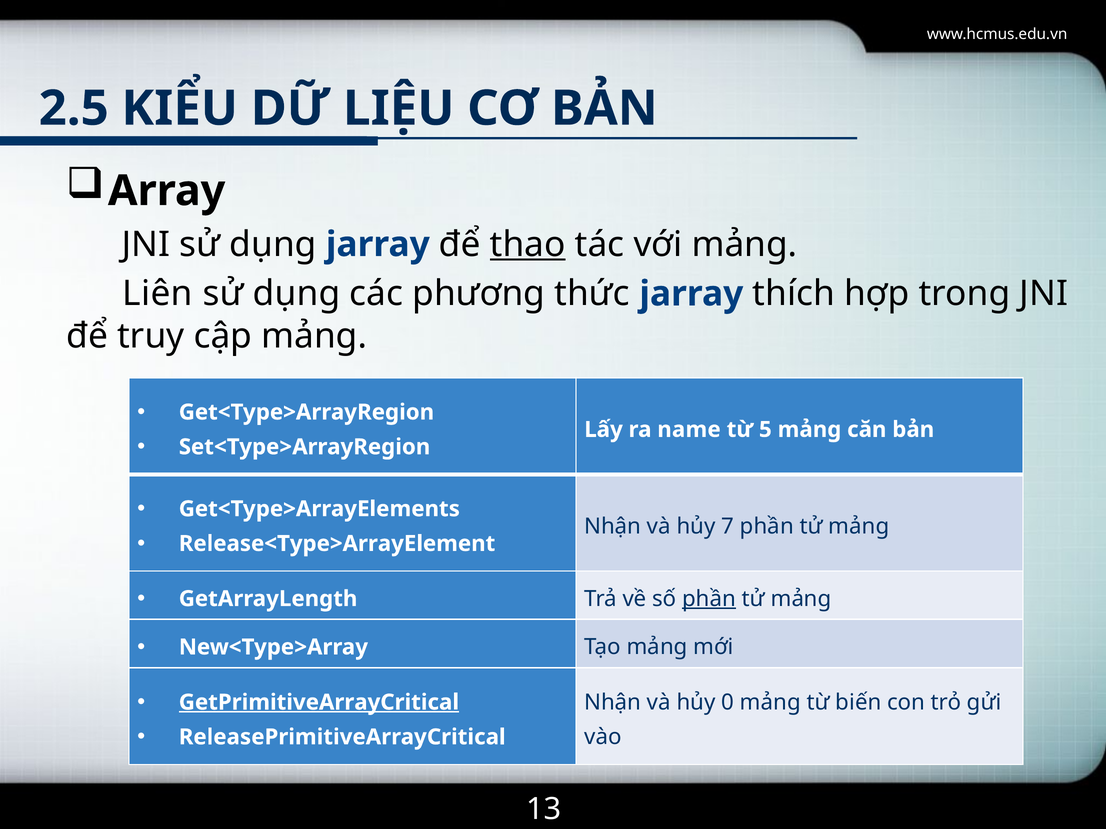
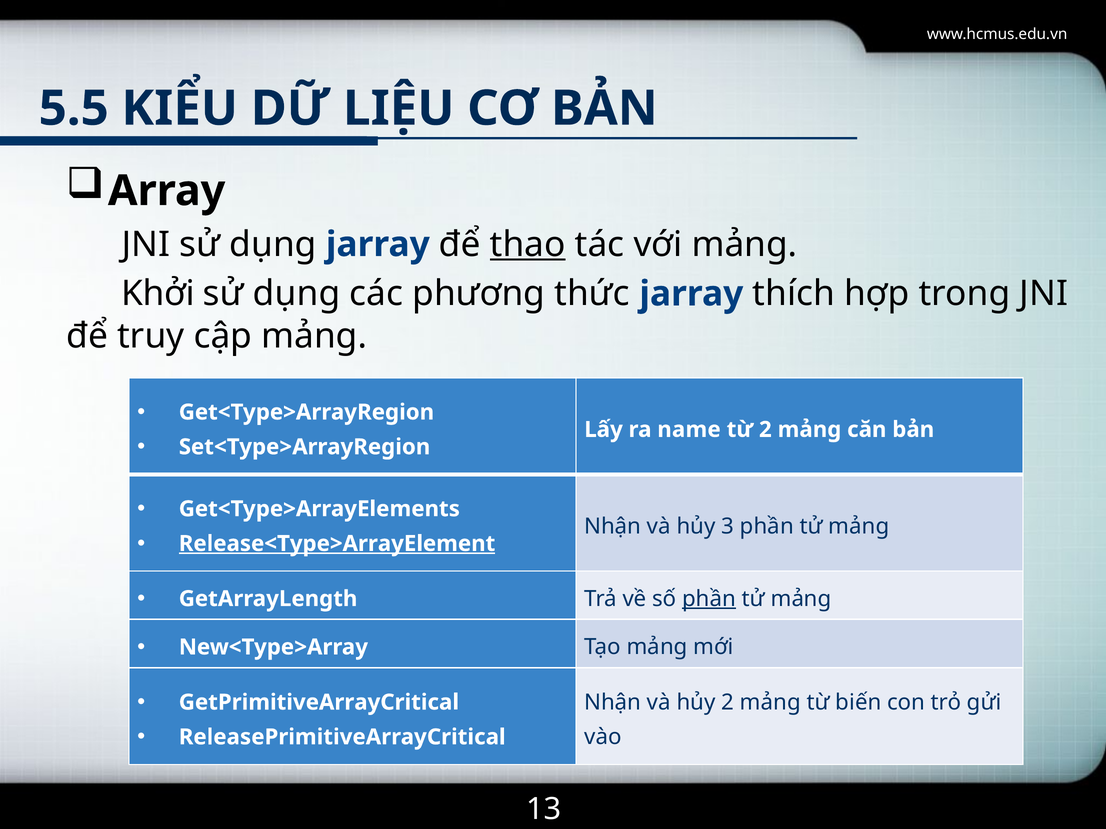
2.5: 2.5 -> 5.5
Liên: Liên -> Khởi
từ 5: 5 -> 2
7: 7 -> 3
Release<Type>ArrayElement underline: none -> present
GetPrimitiveArrayCritical underline: present -> none
hủy 0: 0 -> 2
